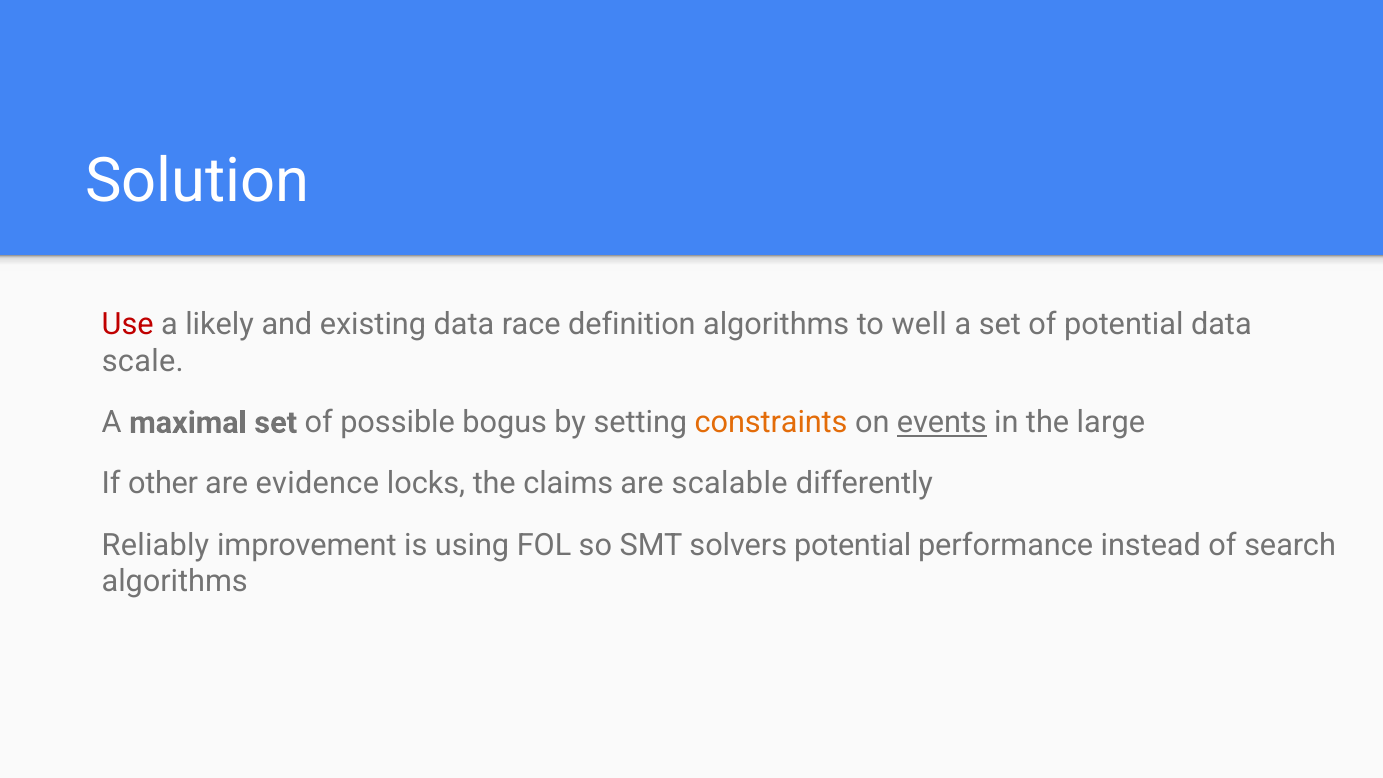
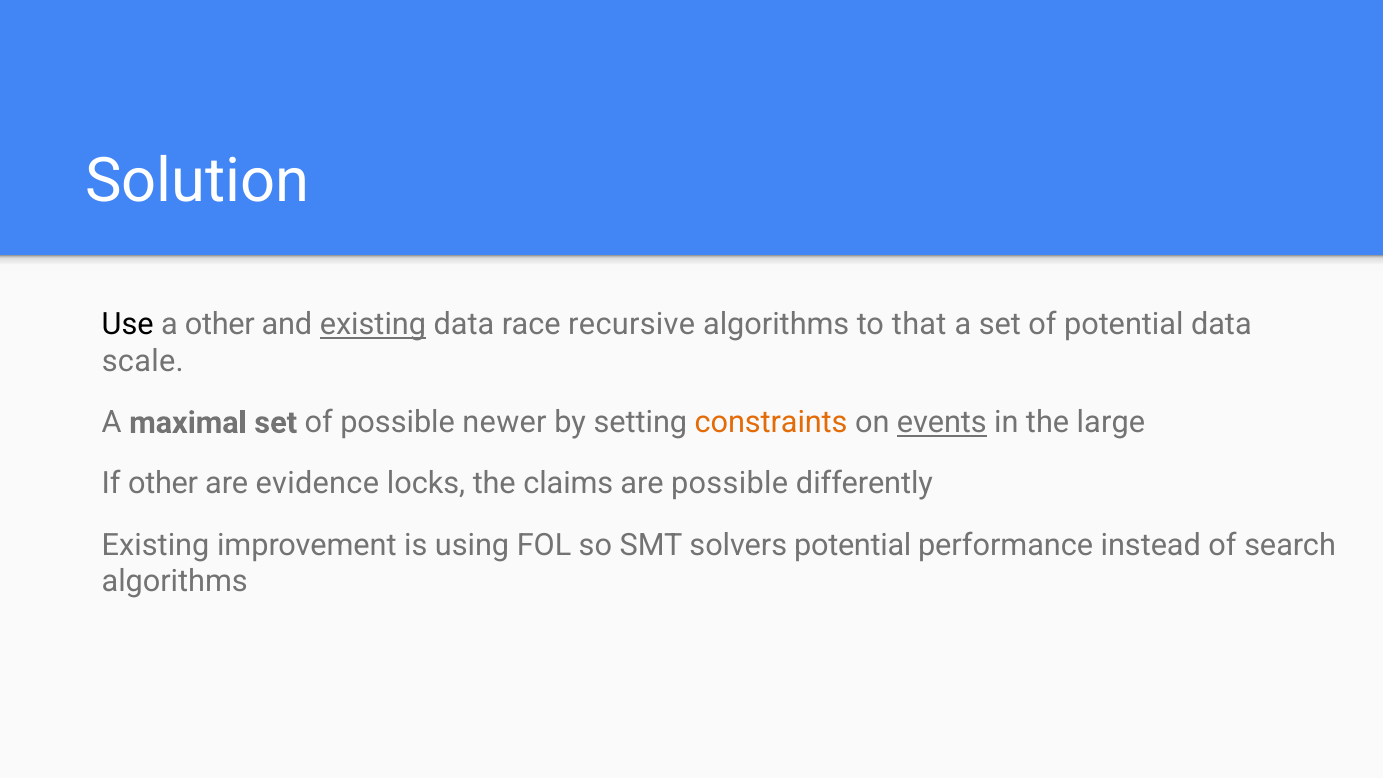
Use colour: red -> black
a likely: likely -> other
existing at (373, 325) underline: none -> present
definition: definition -> recursive
well: well -> that
bogus: bogus -> newer
are scalable: scalable -> possible
Reliably at (155, 545): Reliably -> Existing
